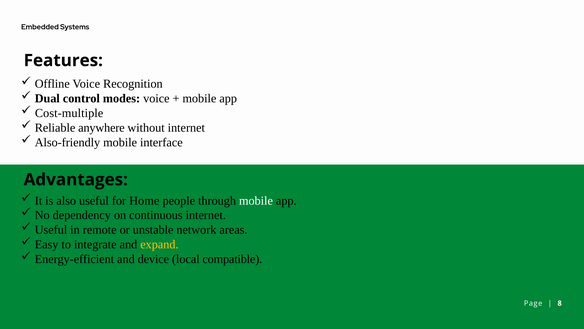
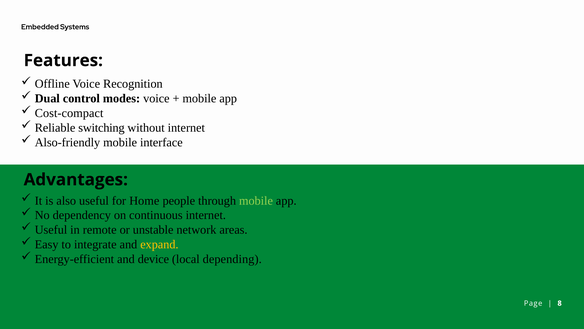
Cost-multiple: Cost-multiple -> Cost-compact
anywhere: anywhere -> switching
mobile at (256, 200) colour: white -> light green
compatible: compatible -> depending
